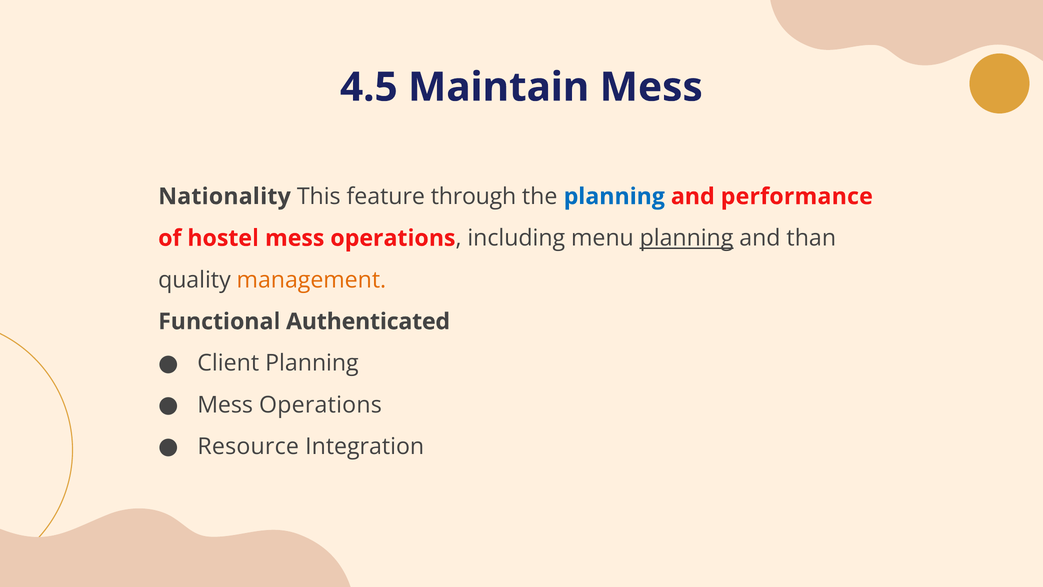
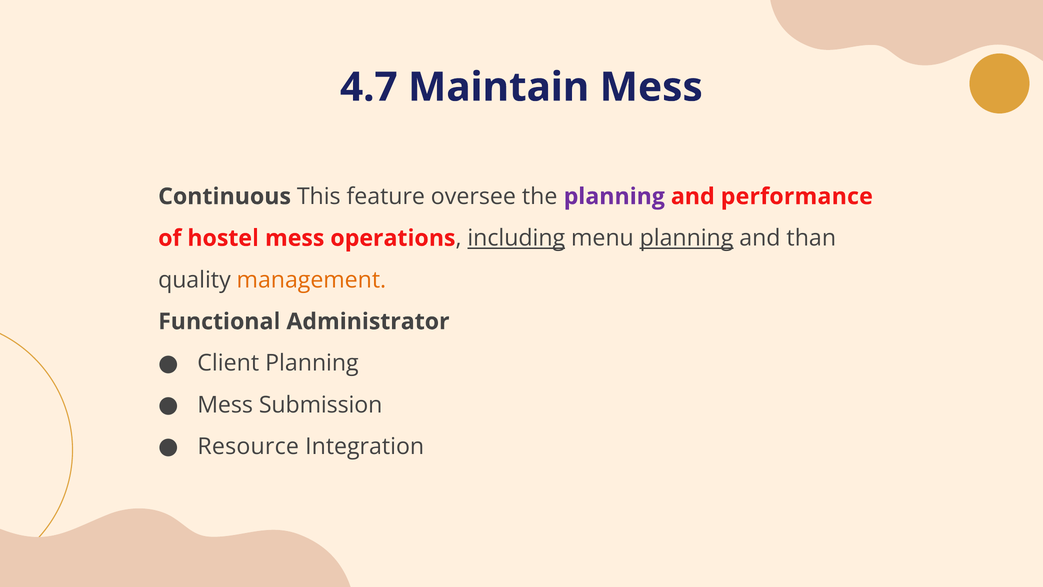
4.5: 4.5 -> 4.7
Nationality: Nationality -> Continuous
through: through -> oversee
planning at (614, 196) colour: blue -> purple
including underline: none -> present
Authenticated: Authenticated -> Administrator
Operations at (320, 405): Operations -> Submission
